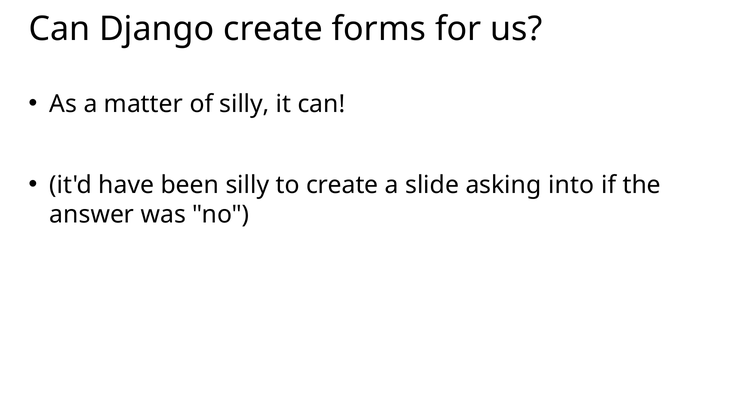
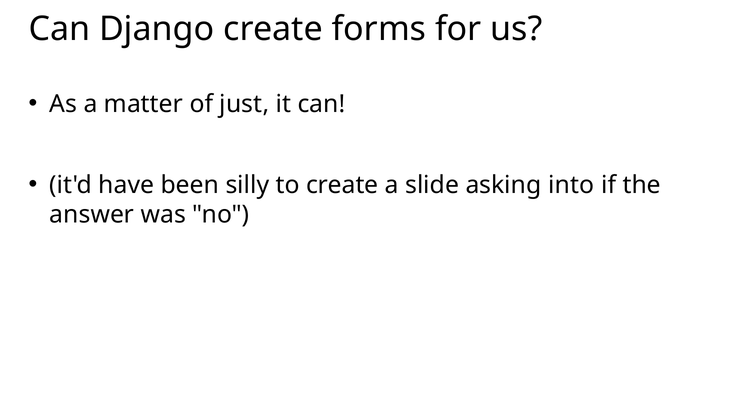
of silly: silly -> just
